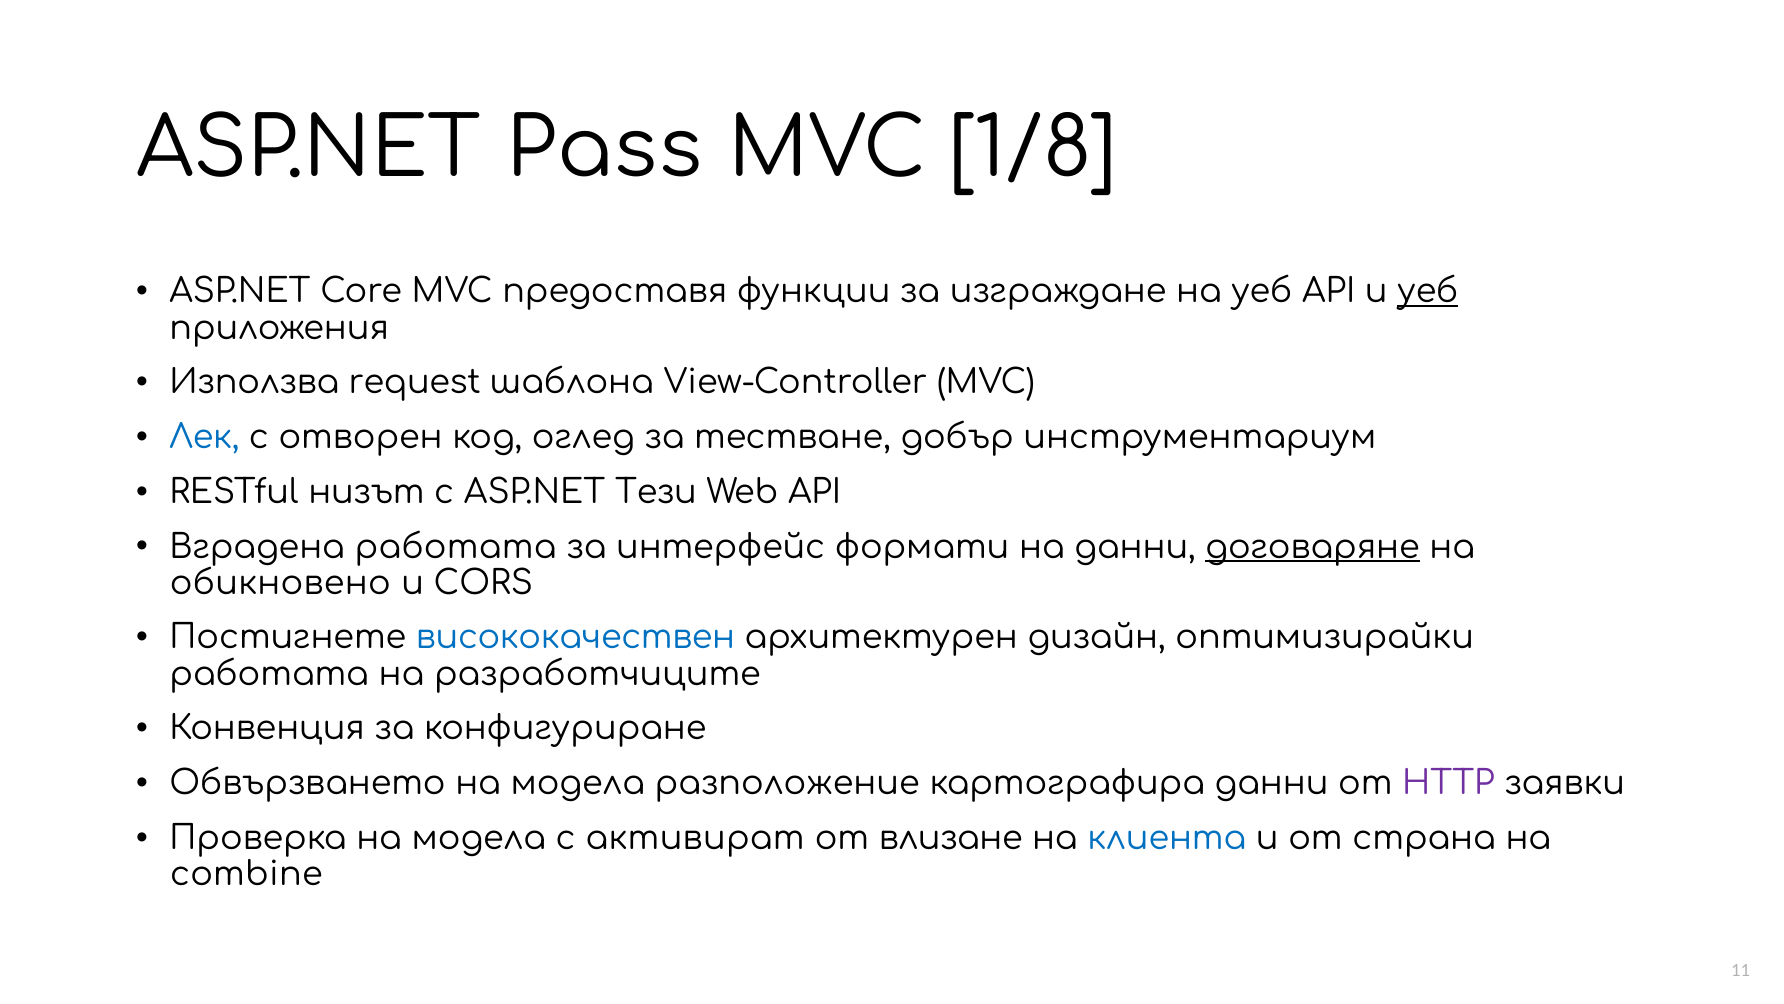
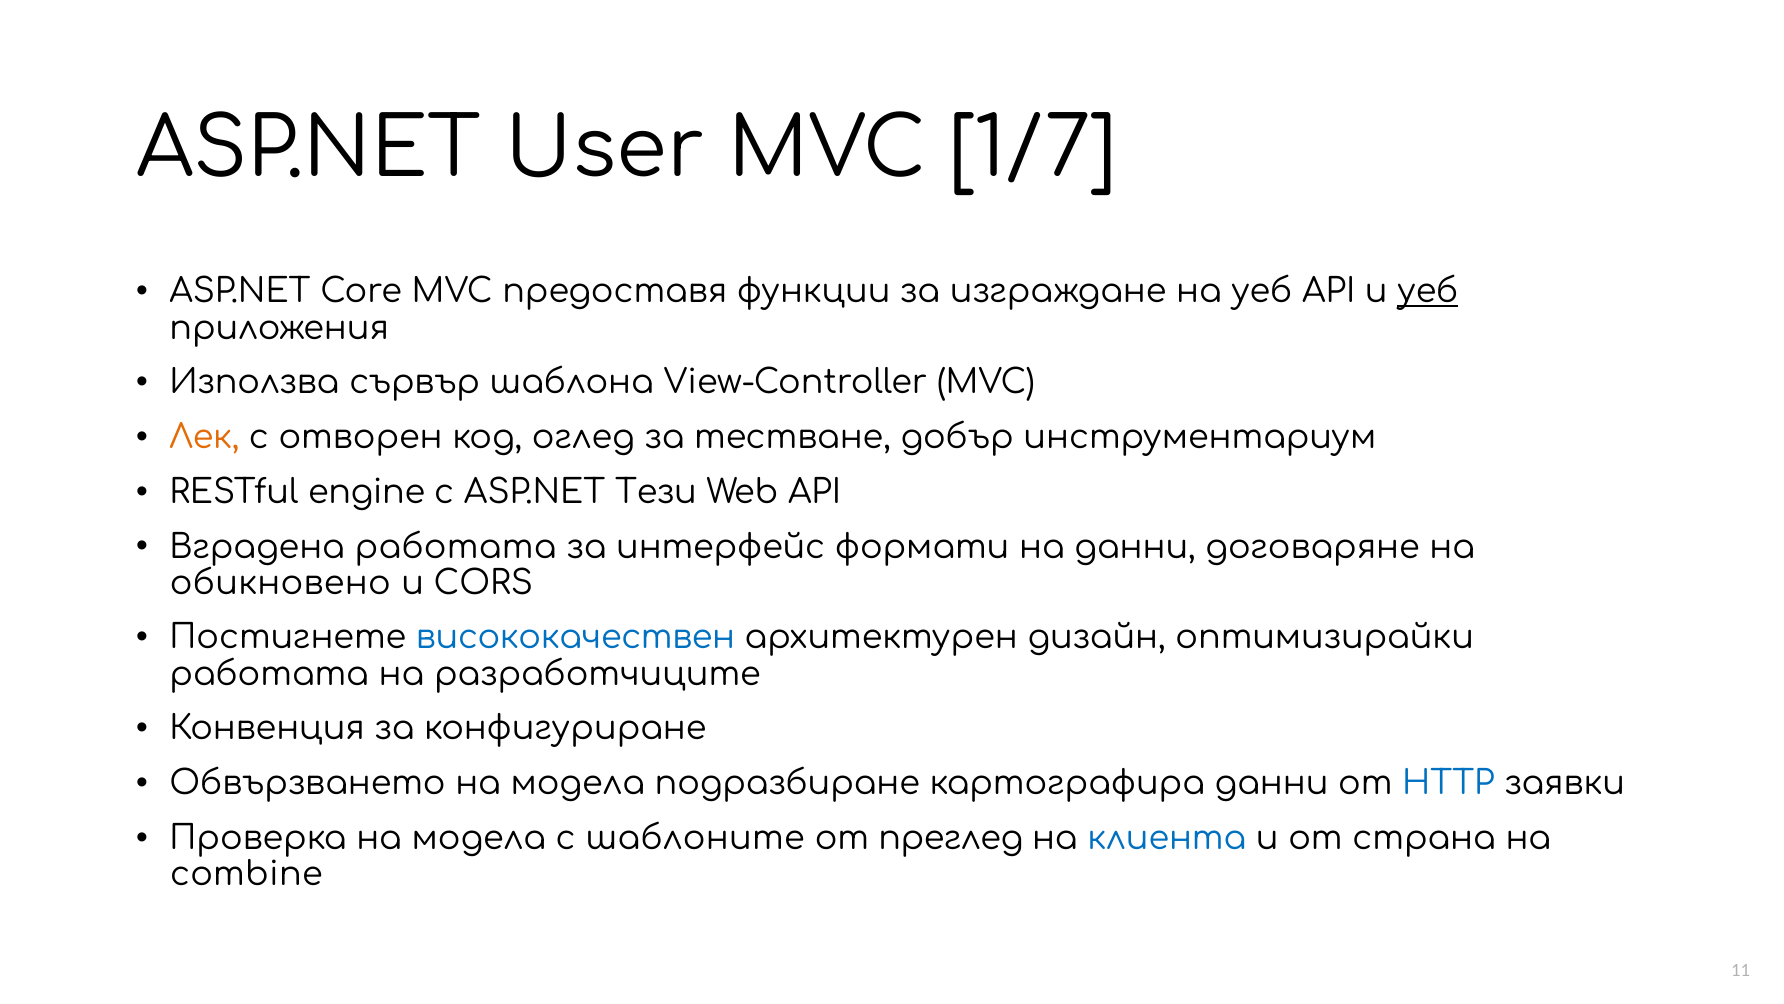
Pass: Pass -> User
1/8: 1/8 -> 1/7
request: request -> сървър
Лек colour: blue -> orange
низът: низът -> engine
договаряне underline: present -> none
разположение: разположение -> подразбиране
HTTP colour: purple -> blue
активират: активират -> шаблоните
влизане: влизане -> преглед
